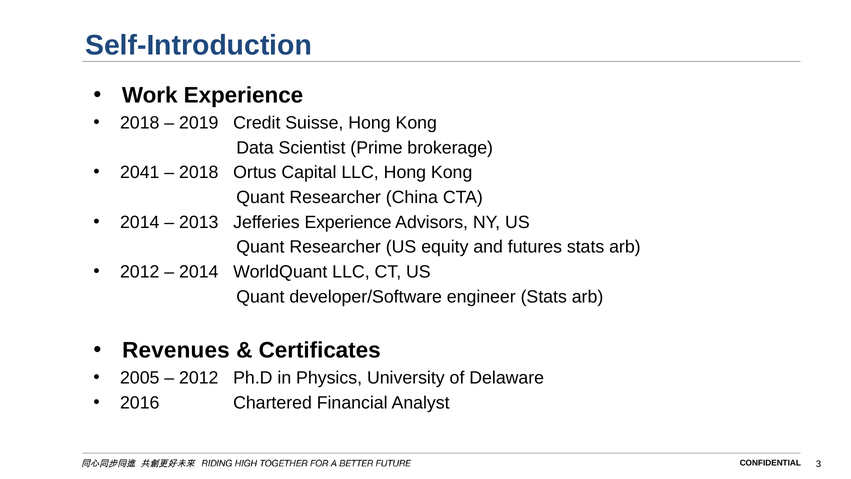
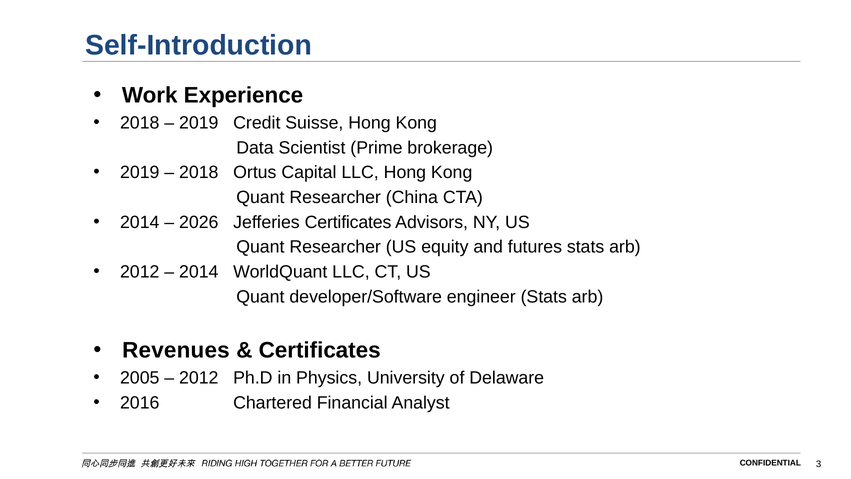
2041 at (140, 172): 2041 -> 2019
2013: 2013 -> 2026
Jefferies Experience: Experience -> Certificates
